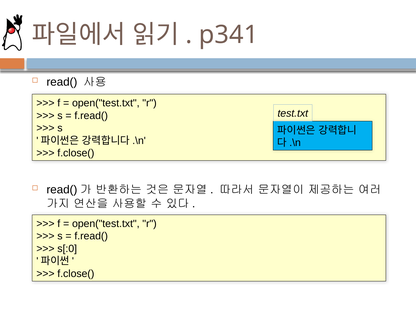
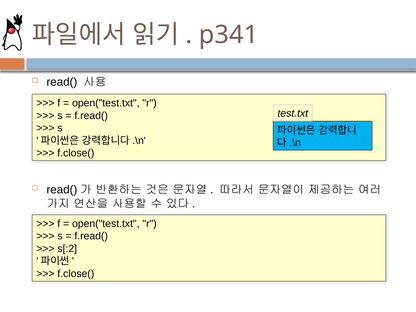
s[:0: s[:0 -> s[:2
